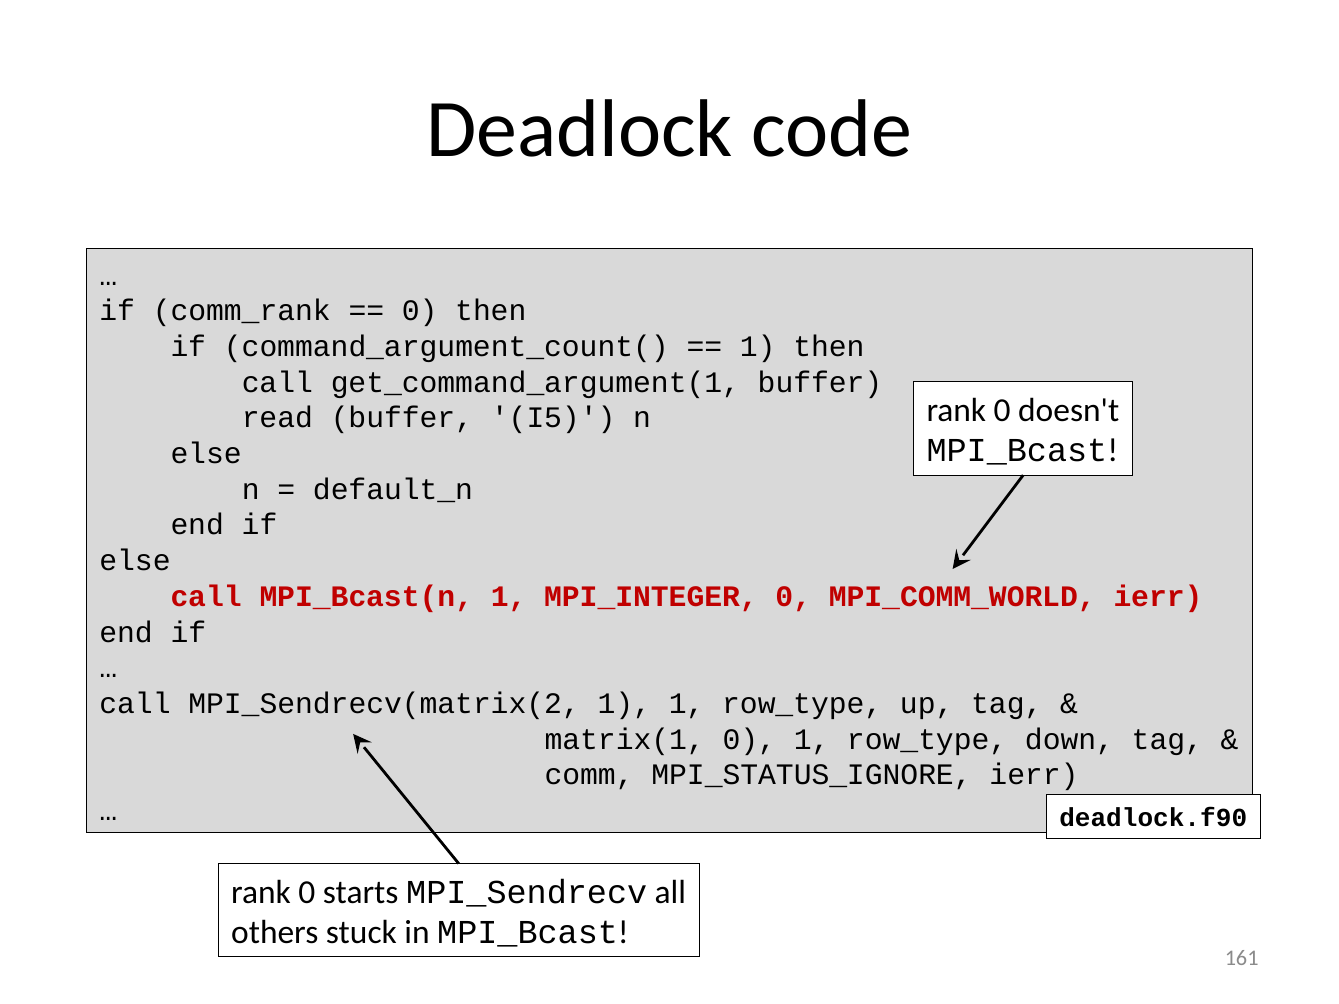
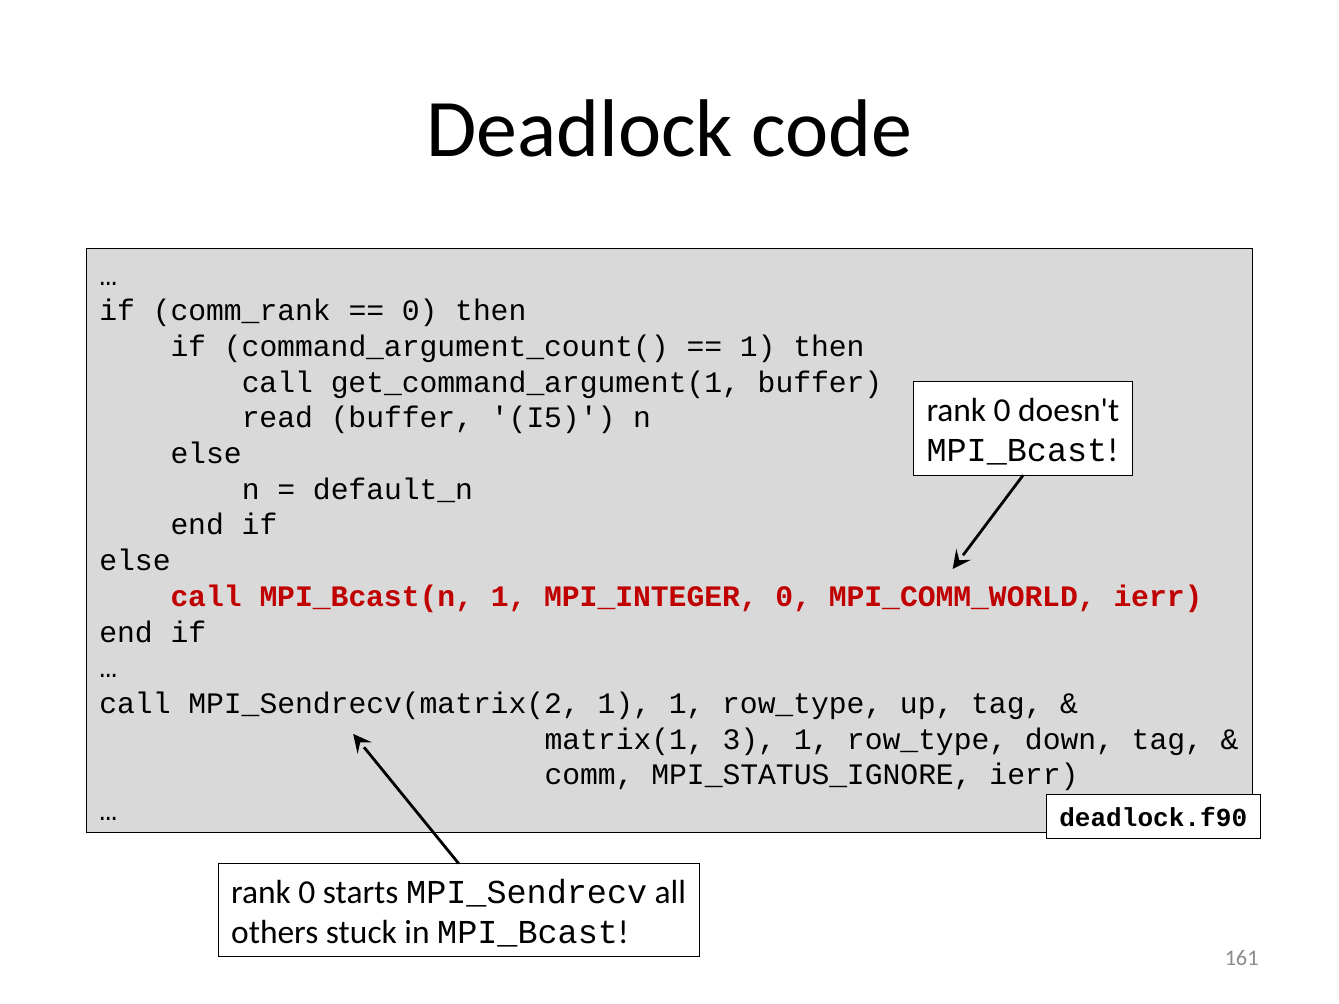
matrix(1 0: 0 -> 3
